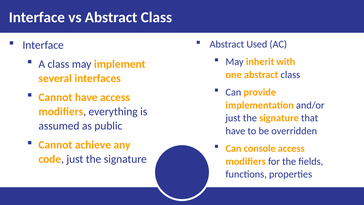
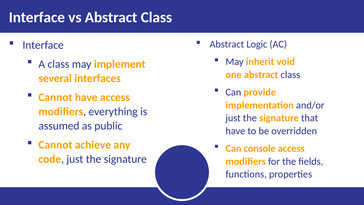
Used: Used -> Logic
with: with -> void
